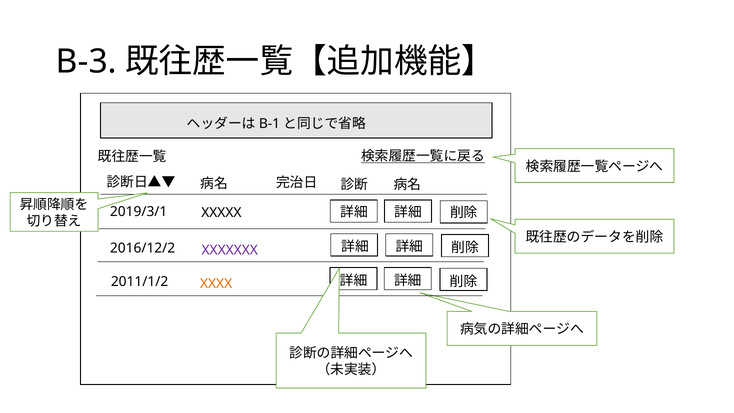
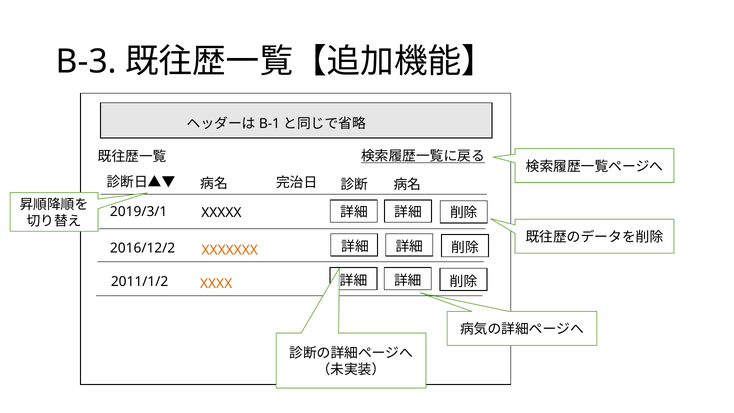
XXXXXXX colour: purple -> orange
